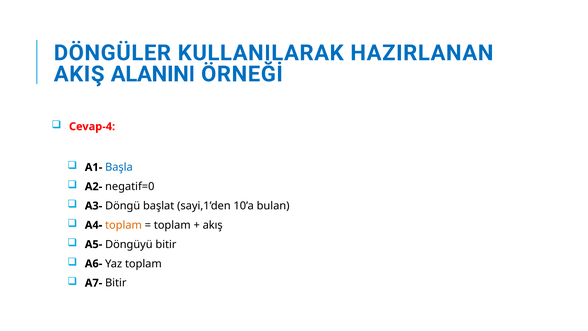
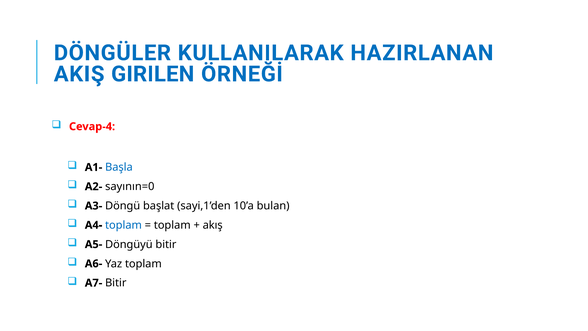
ALANINI: ALANINI -> GIRILEN
negatif=0: negatif=0 -> sayının=0
toplam at (123, 225) colour: orange -> blue
